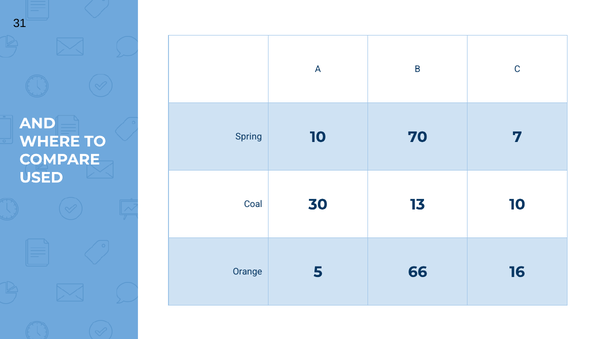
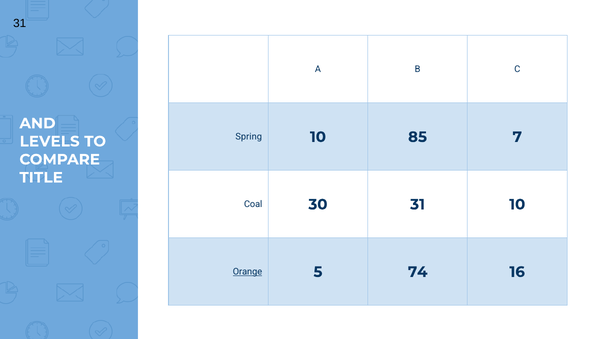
70: 70 -> 85
WHERE: WHERE -> LEVELS
USED: USED -> TITLE
30 13: 13 -> 31
Orange underline: none -> present
66: 66 -> 74
